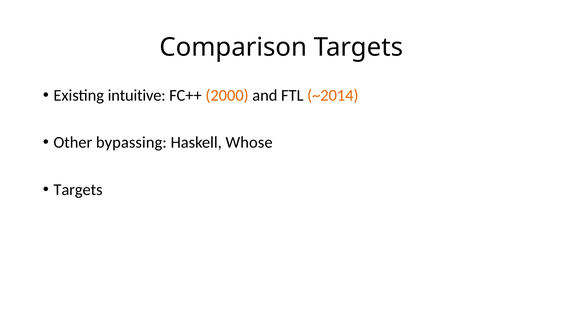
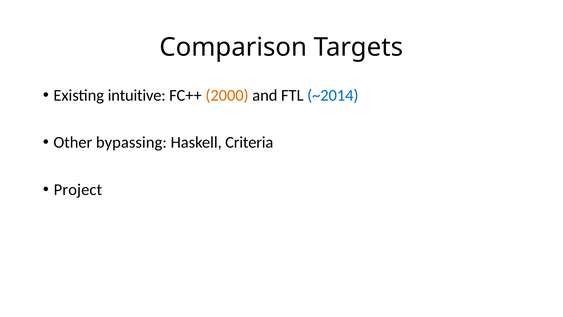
~2014 colour: orange -> blue
Whose: Whose -> Criteria
Targets at (78, 190): Targets -> Project
